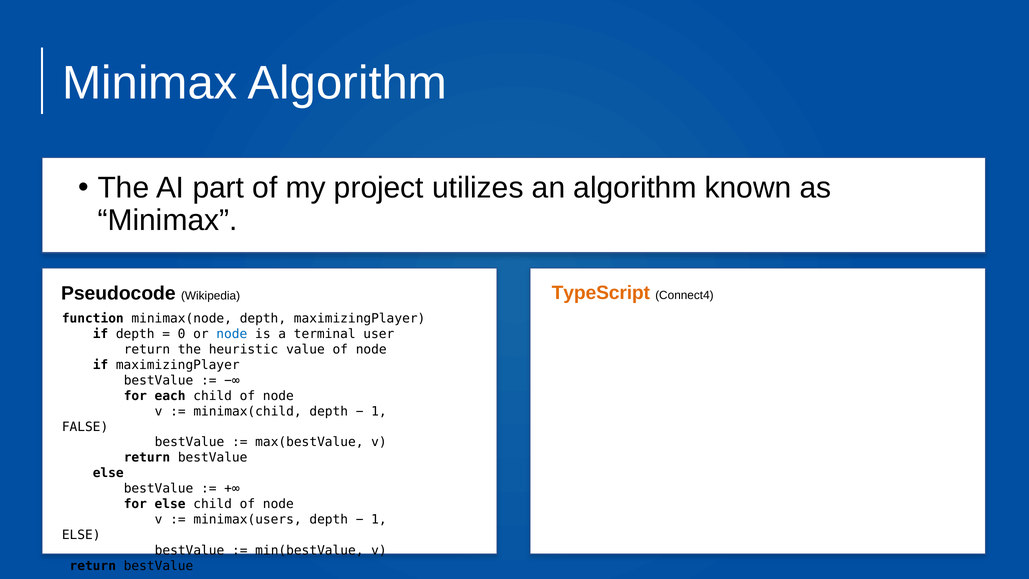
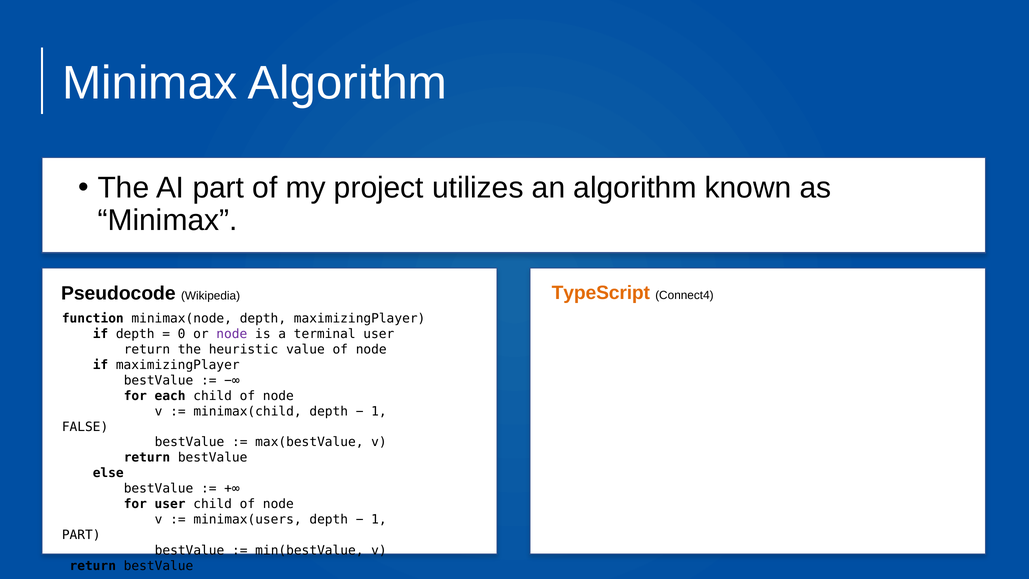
node at (232, 334) colour: blue -> purple
for else: else -> user
ELSE at (81, 535): ELSE -> PART
